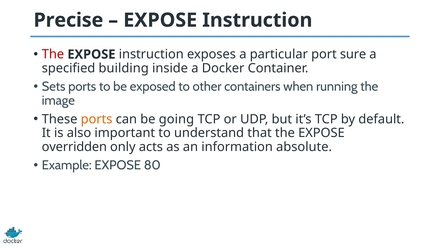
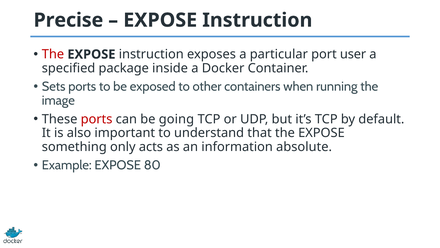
sure: sure -> user
building: building -> package
ports at (97, 119) colour: orange -> red
overridden: overridden -> something
